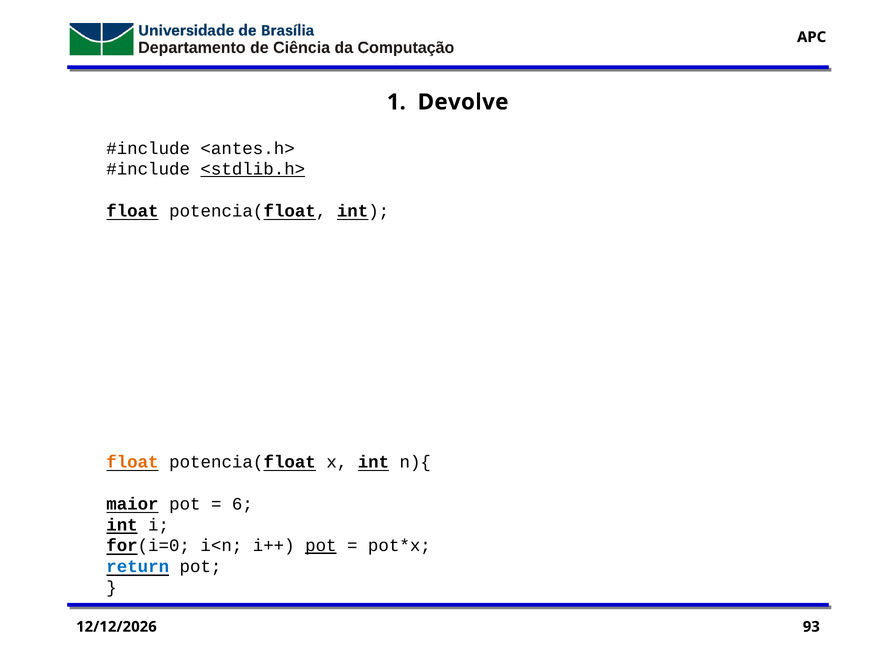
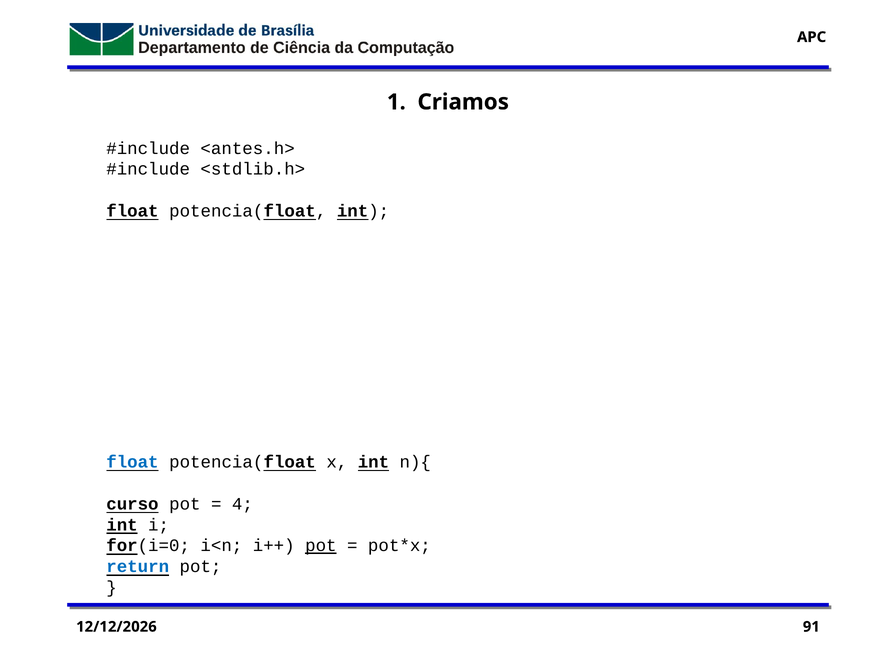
Devolve: Devolve -> Criamos
<stdlib.h> underline: present -> none
float at (132, 462) colour: orange -> blue
maior: maior -> curso
6: 6 -> 4
93: 93 -> 91
